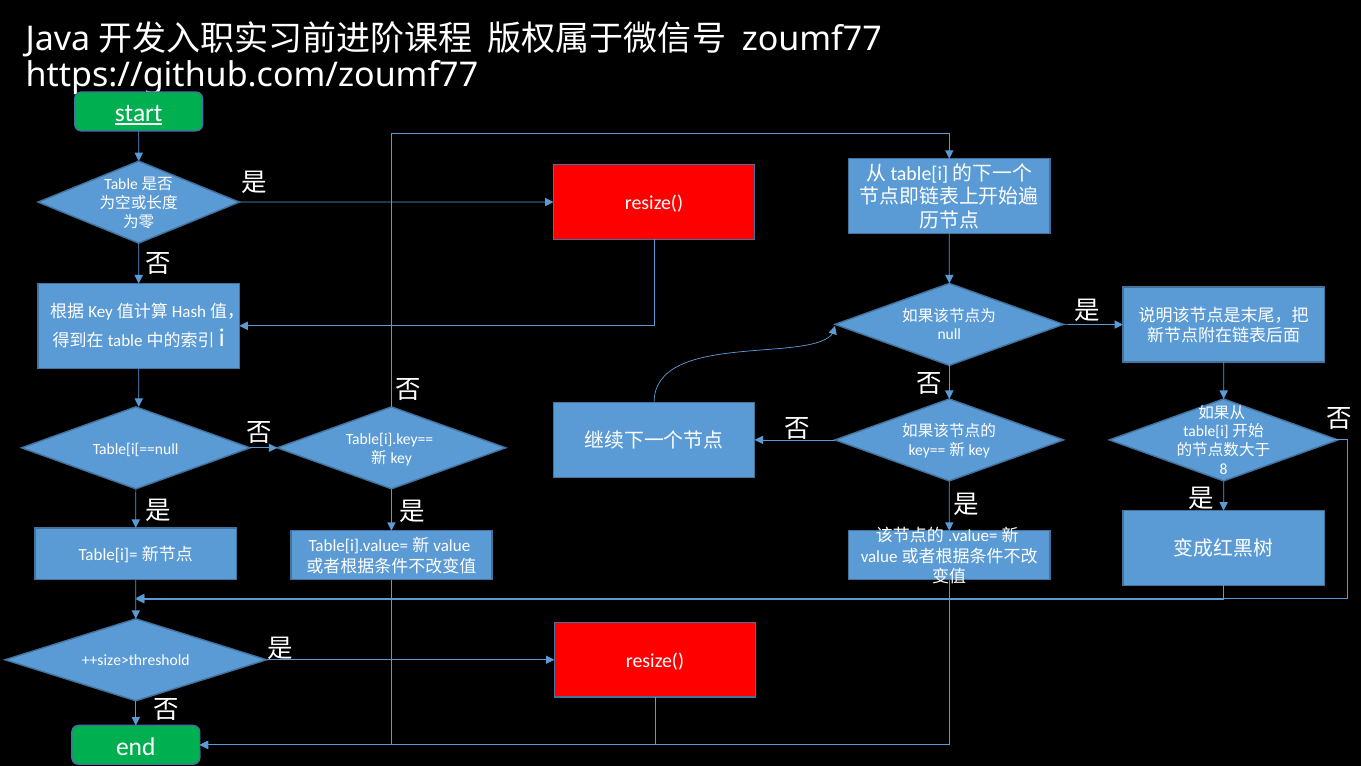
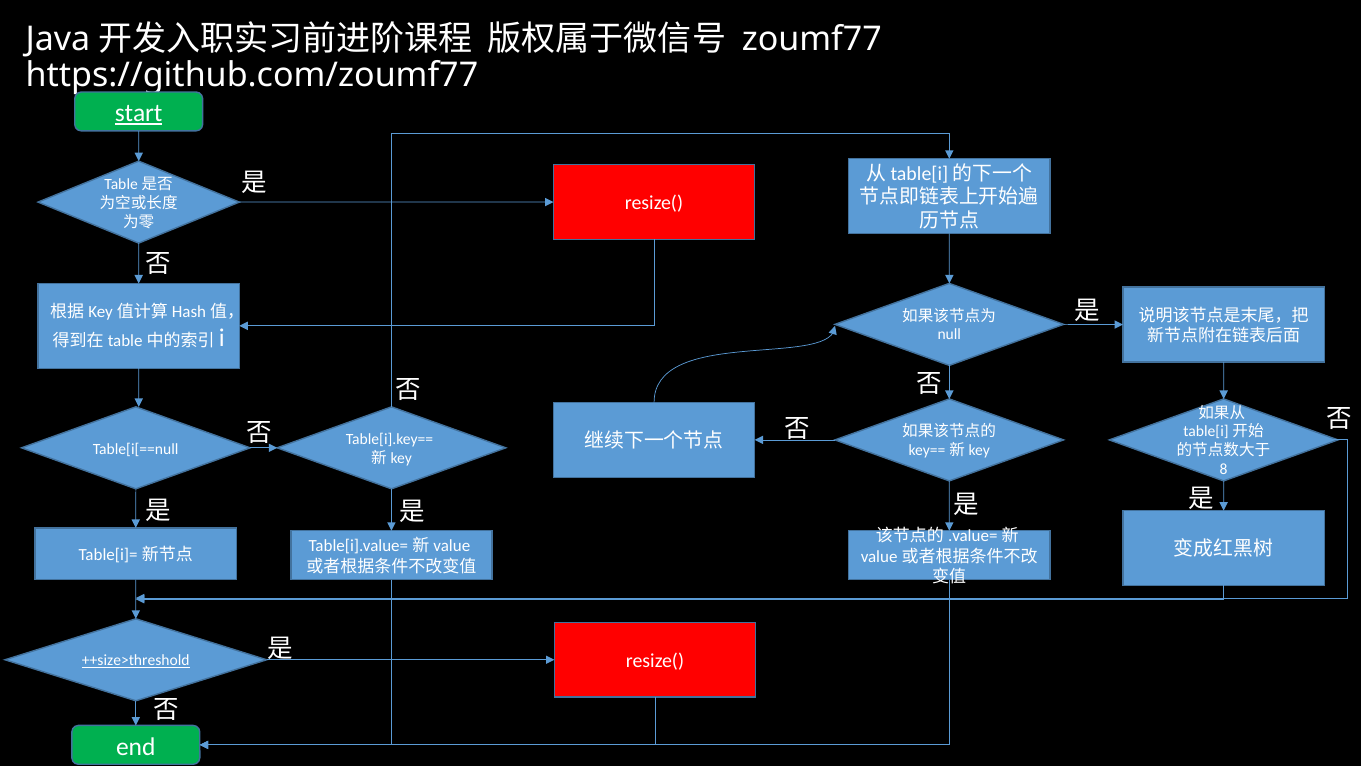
++size>threshold underline: none -> present
